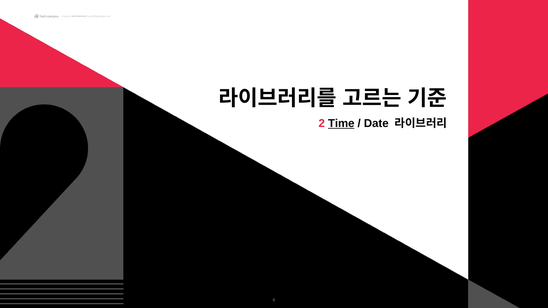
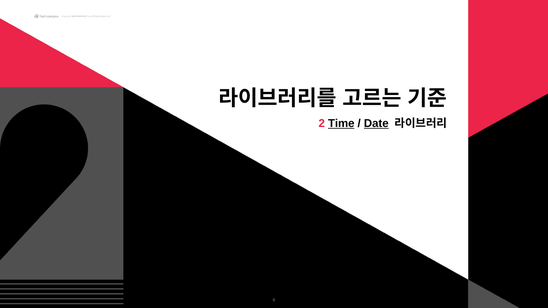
Date underline: none -> present
